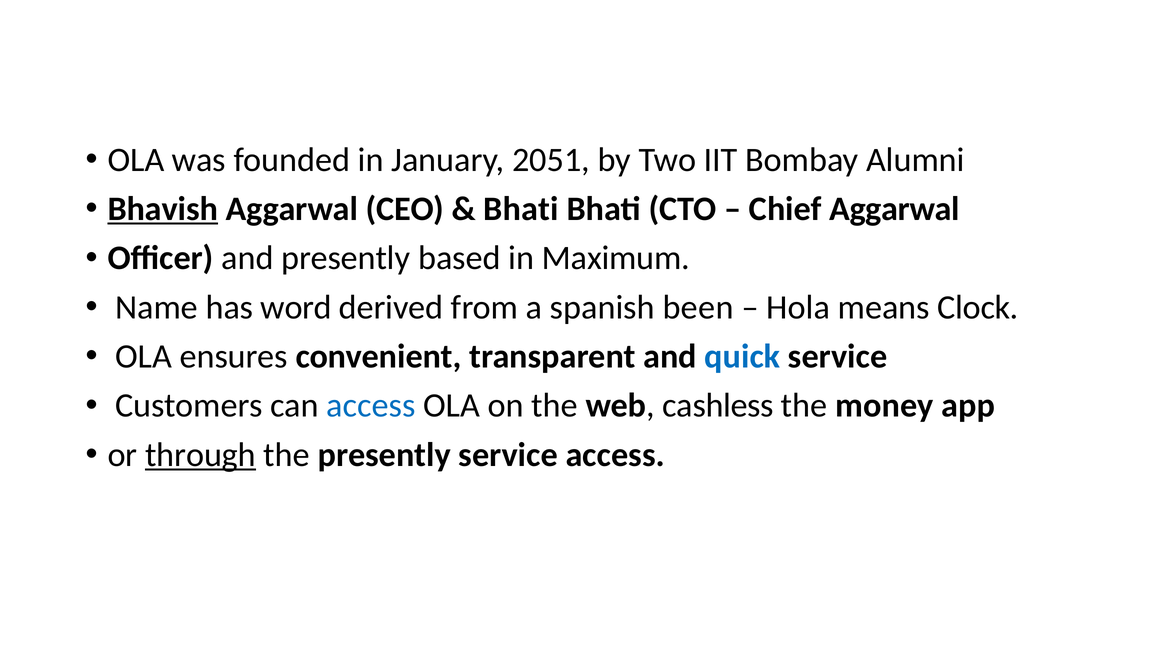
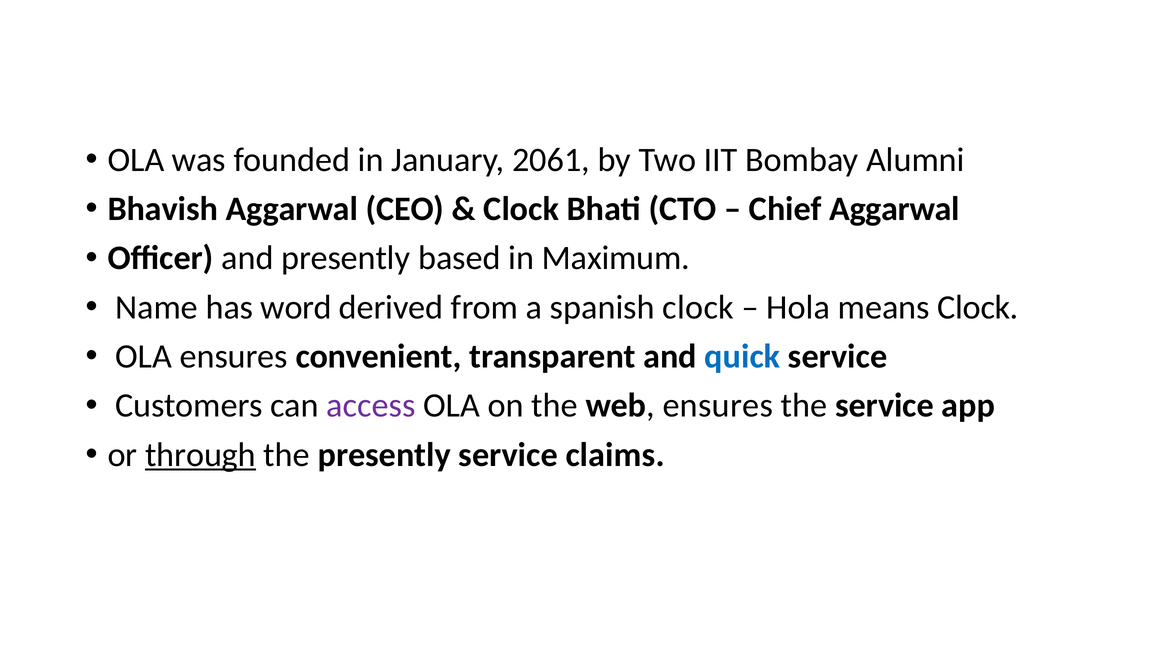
2051: 2051 -> 2061
Bhavish underline: present -> none
Bhati at (521, 209): Bhati -> Clock
spanish been: been -> clock
access at (371, 406) colour: blue -> purple
web cashless: cashless -> ensures
the money: money -> service
service access: access -> claims
